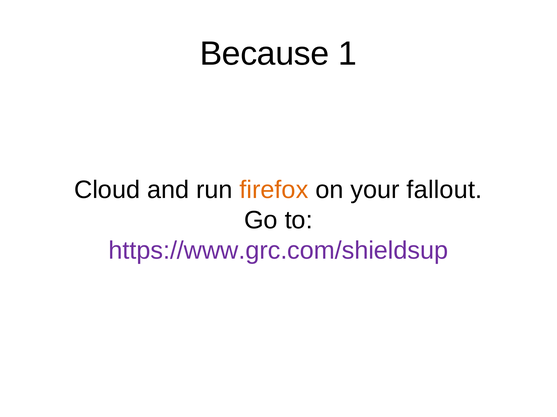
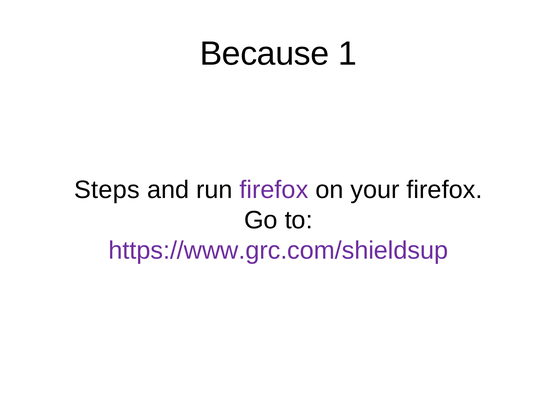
Cloud: Cloud -> Steps
firefox at (274, 190) colour: orange -> purple
your fallout: fallout -> firefox
